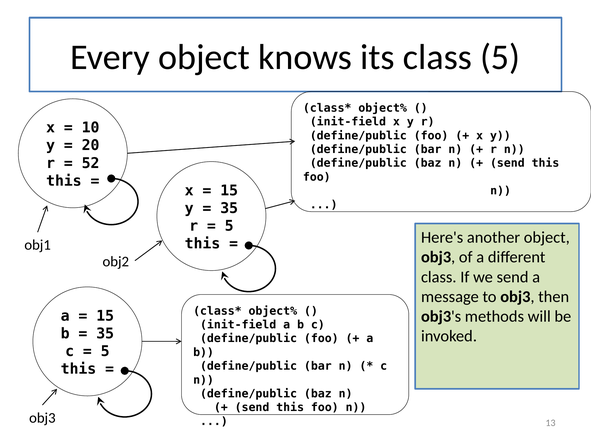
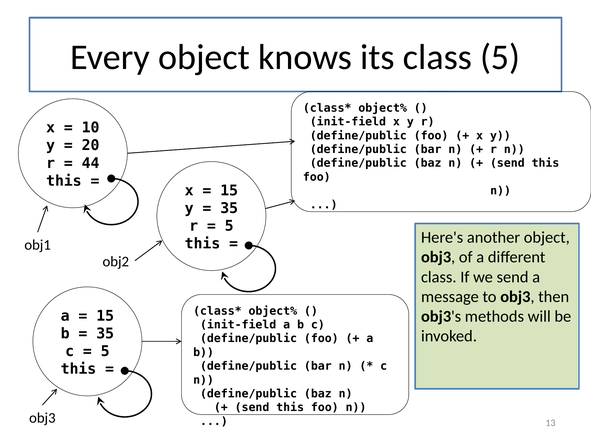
52: 52 -> 44
